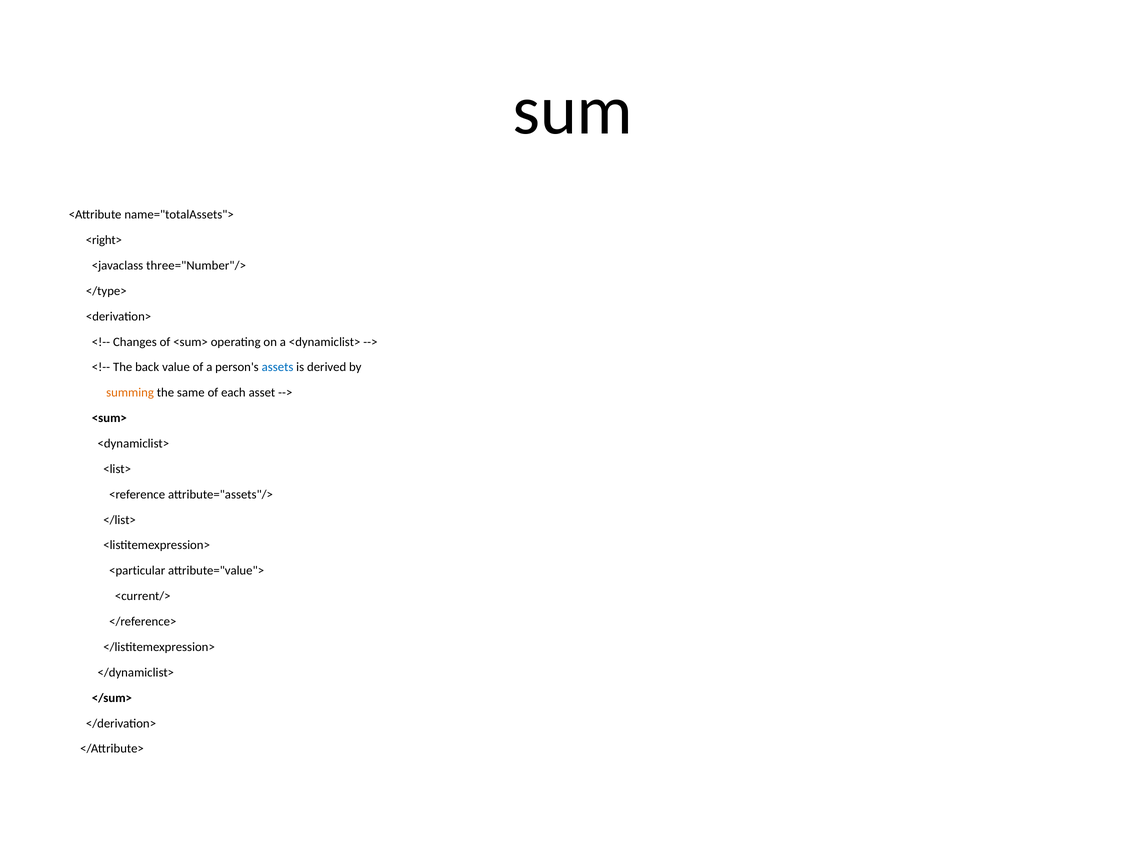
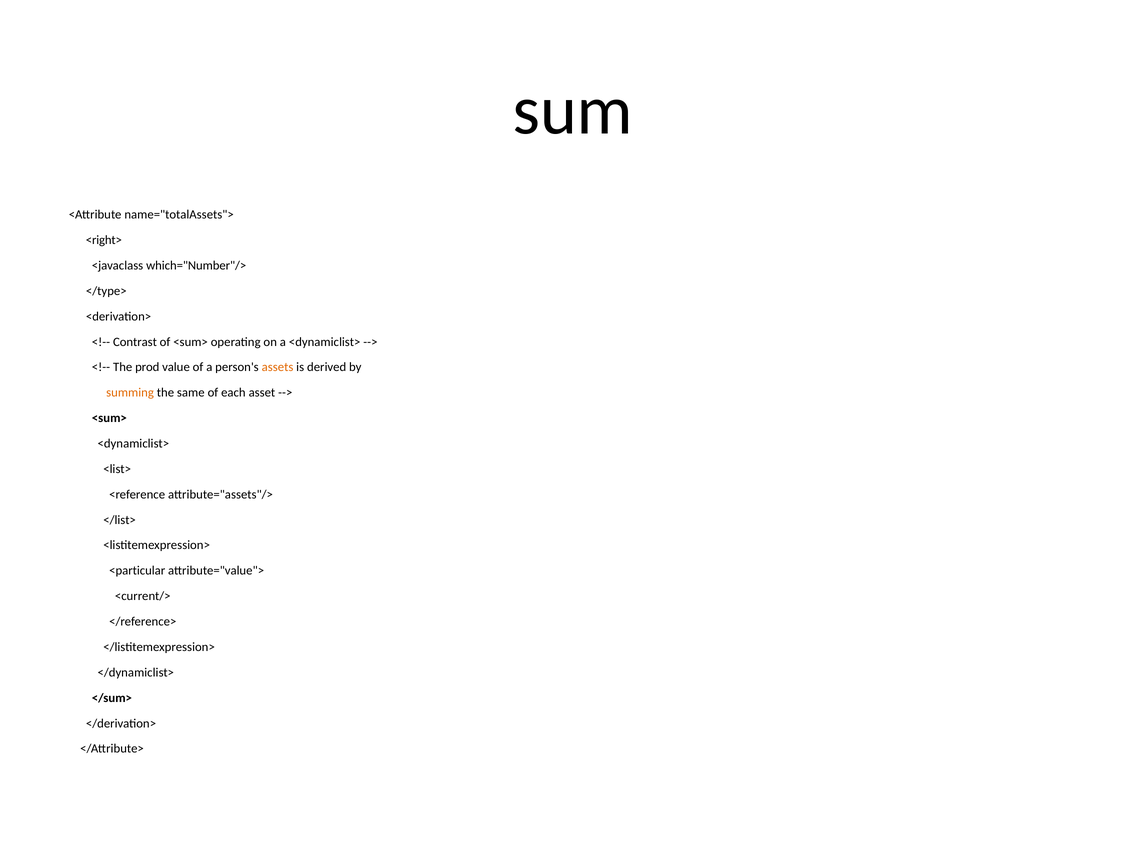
three="Number"/>: three="Number"/> -> which="Number"/>
Changes: Changes -> Contrast
back: back -> prod
assets colour: blue -> orange
